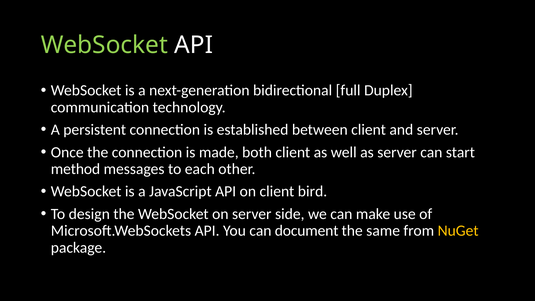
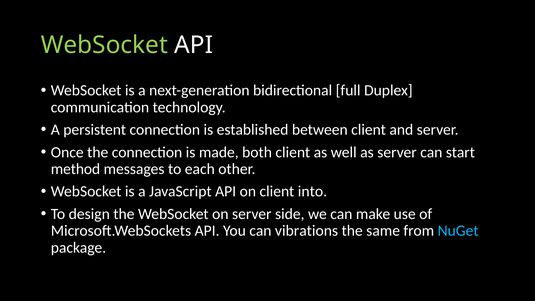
bird: bird -> into
document: document -> vibrations
NuGet colour: yellow -> light blue
